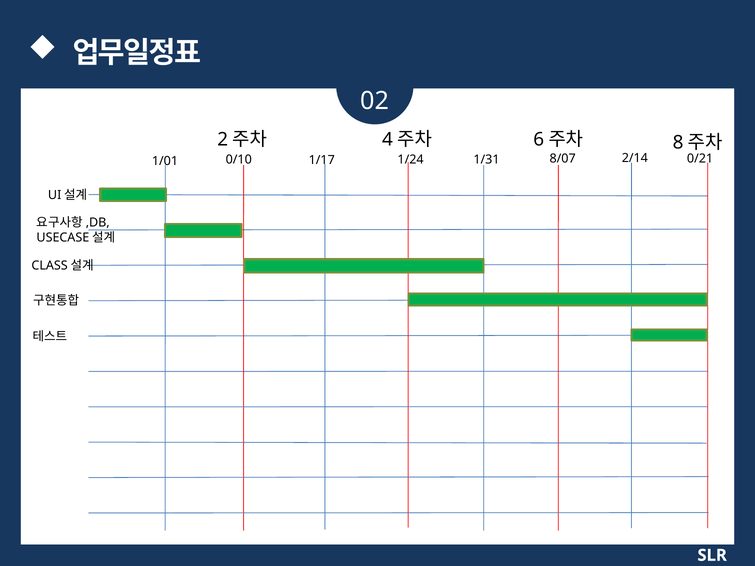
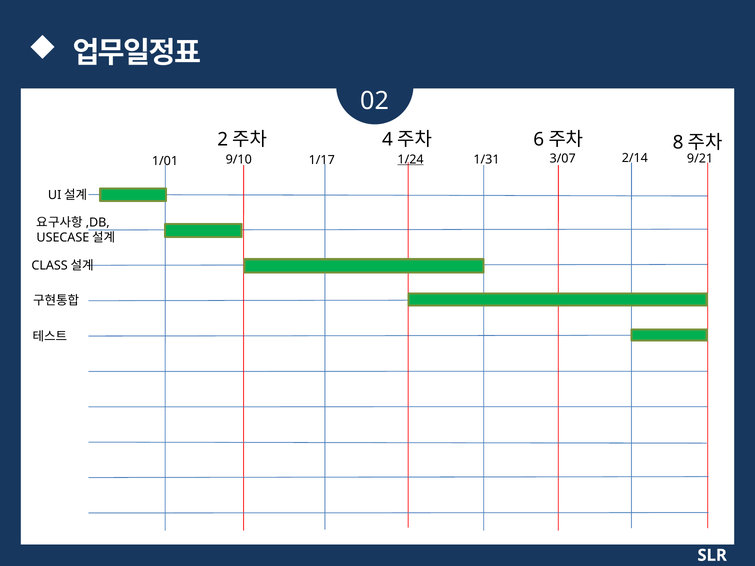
0/10: 0/10 -> 9/10
1/24 underline: none -> present
8/07: 8/07 -> 3/07
0/21: 0/21 -> 9/21
